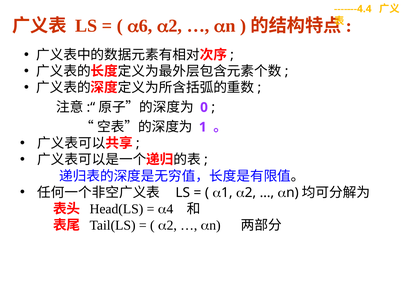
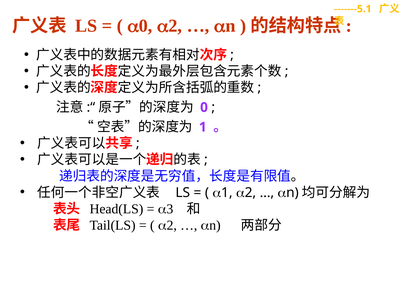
-------4.4: -------4.4 -> -------5.1
6 at (146, 26): 6 -> 0
4: 4 -> 3
